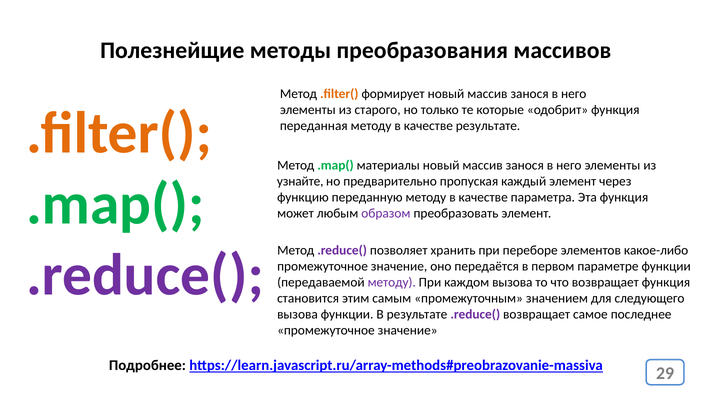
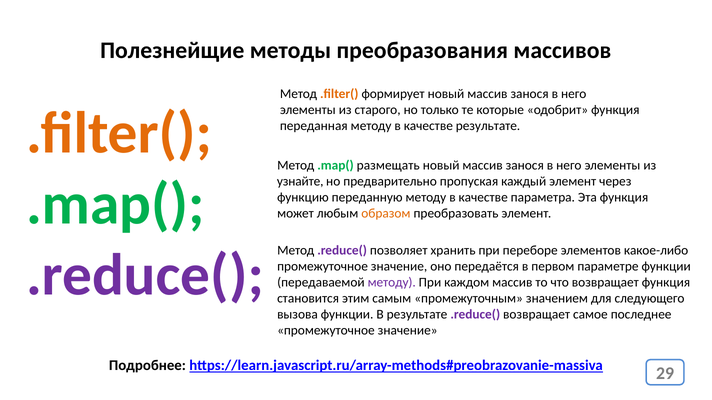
материалы: материалы -> размещать
образом colour: purple -> orange
каждом вызова: вызова -> массив
